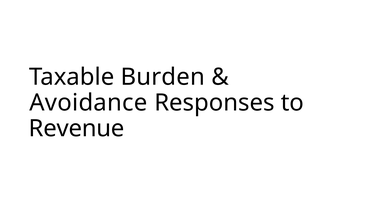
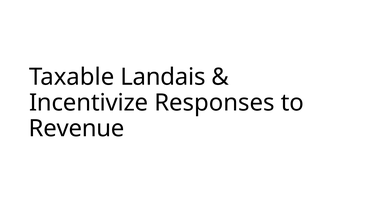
Burden: Burden -> Landais
Avoidance: Avoidance -> Incentivize
